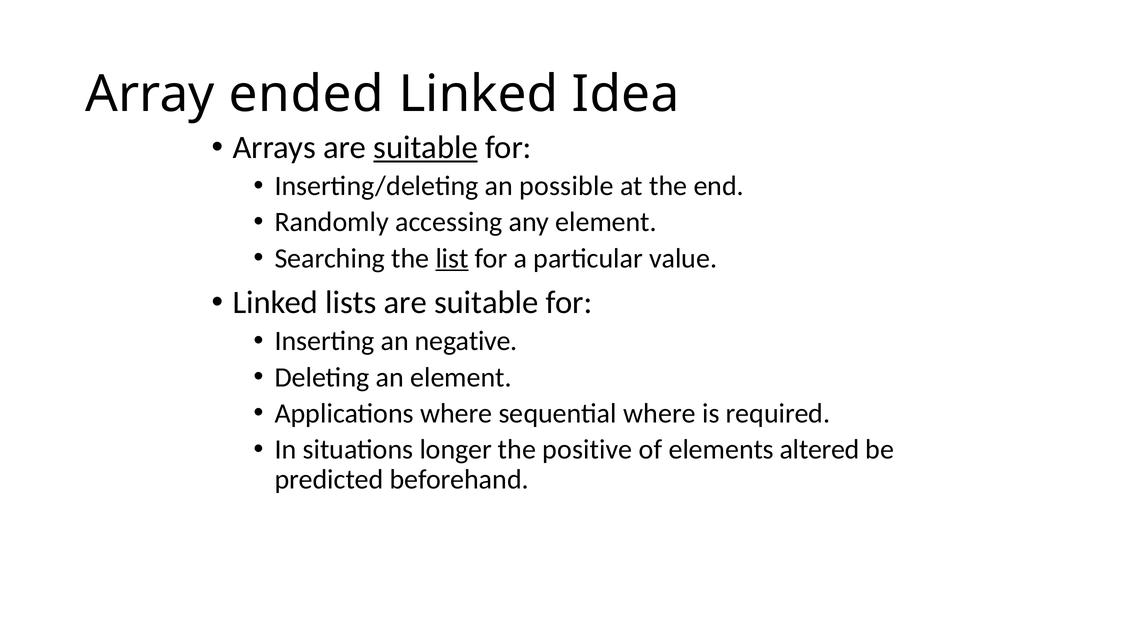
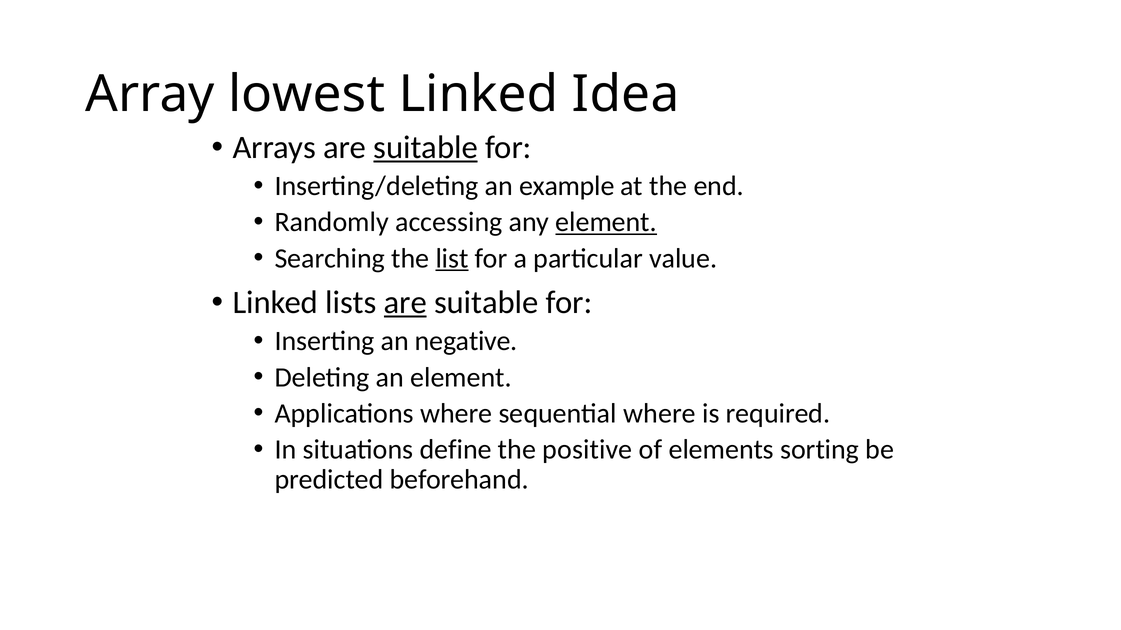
ended: ended -> lowest
possible: possible -> example
element at (606, 222) underline: none -> present
are at (405, 303) underline: none -> present
longer: longer -> define
altered: altered -> sorting
